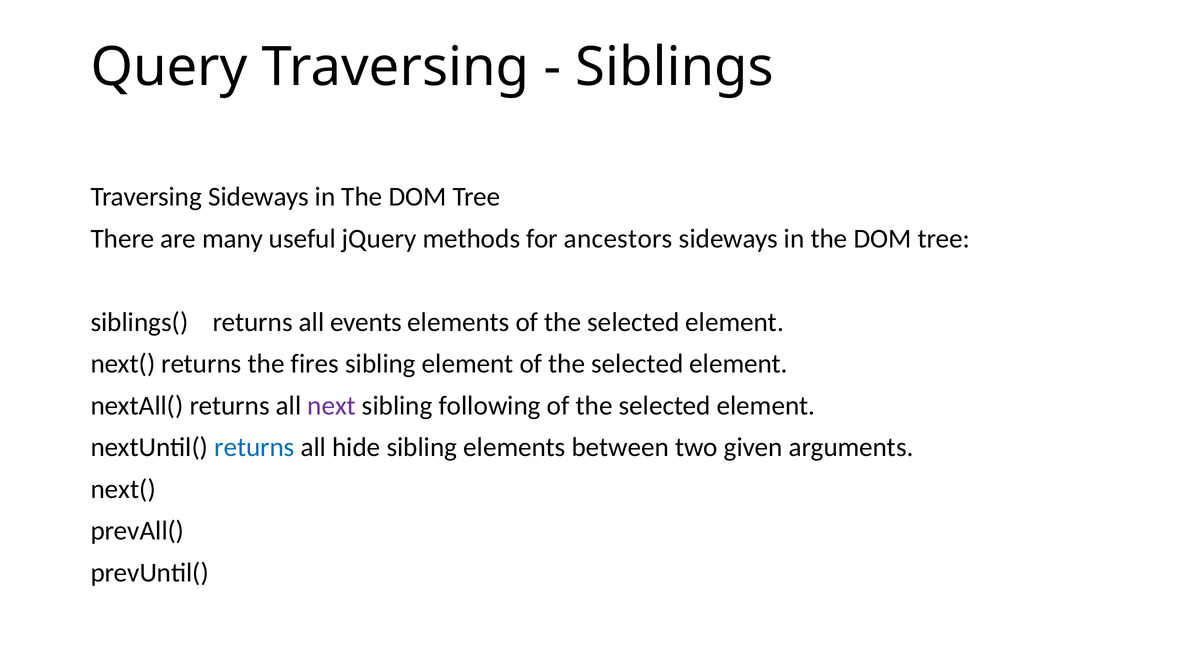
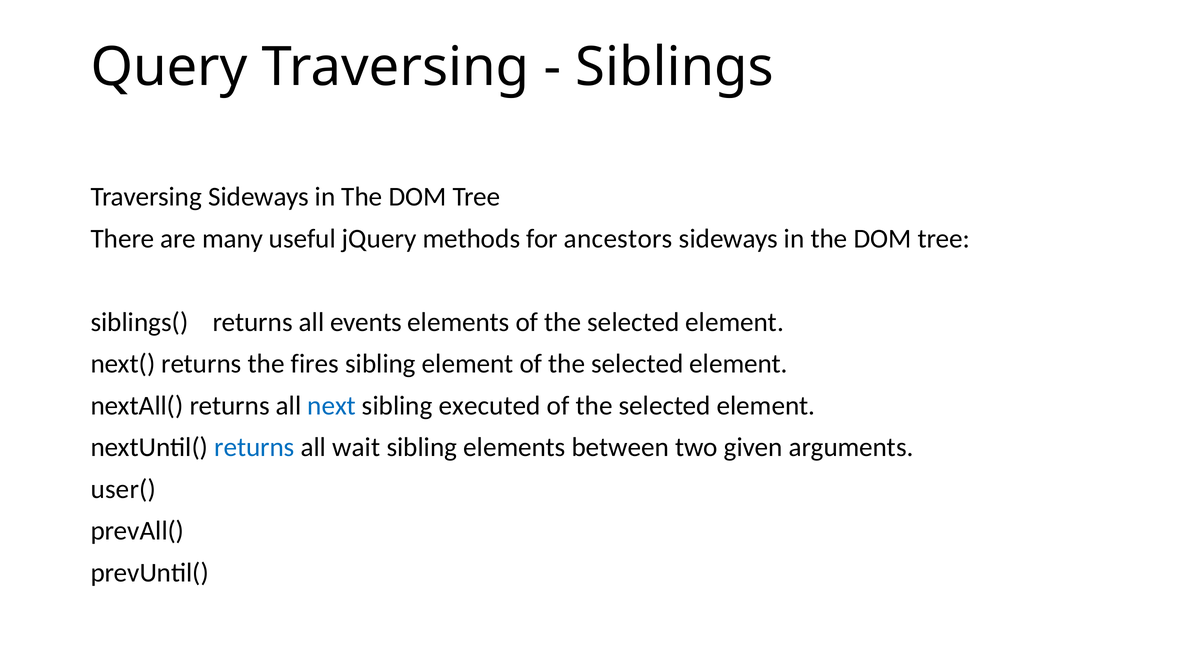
next colour: purple -> blue
following: following -> executed
hide: hide -> wait
next( at (123, 489): next( -> user(
